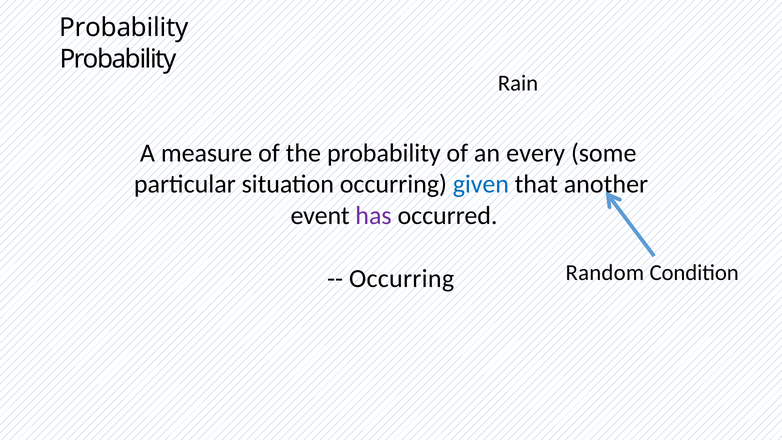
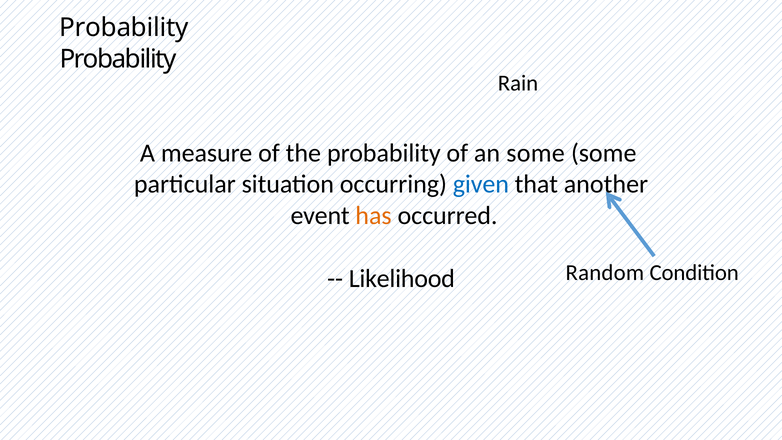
an every: every -> some
has colour: purple -> orange
Occurring at (402, 279): Occurring -> Likelihood
